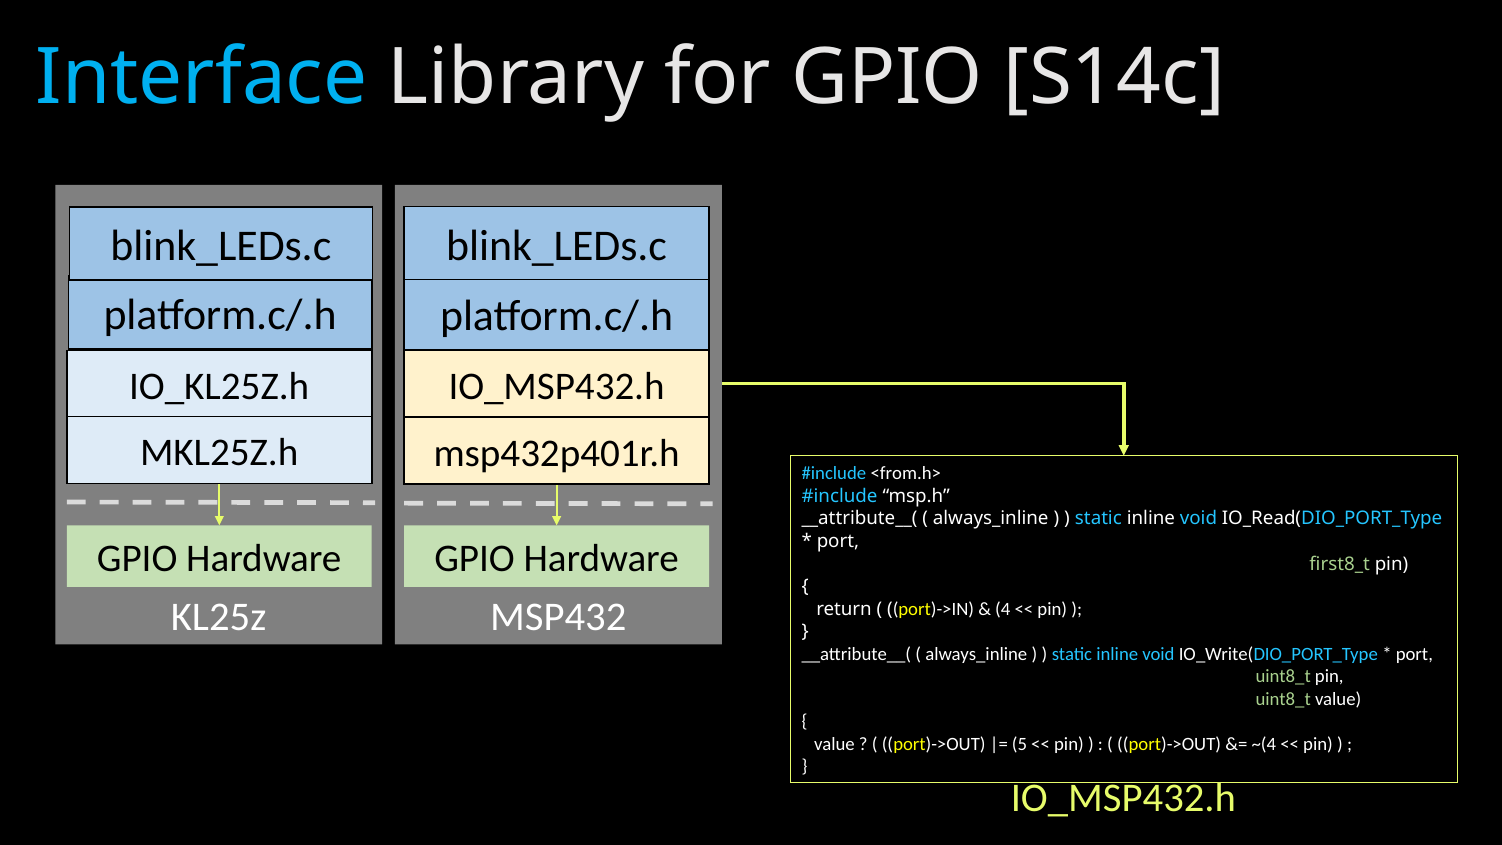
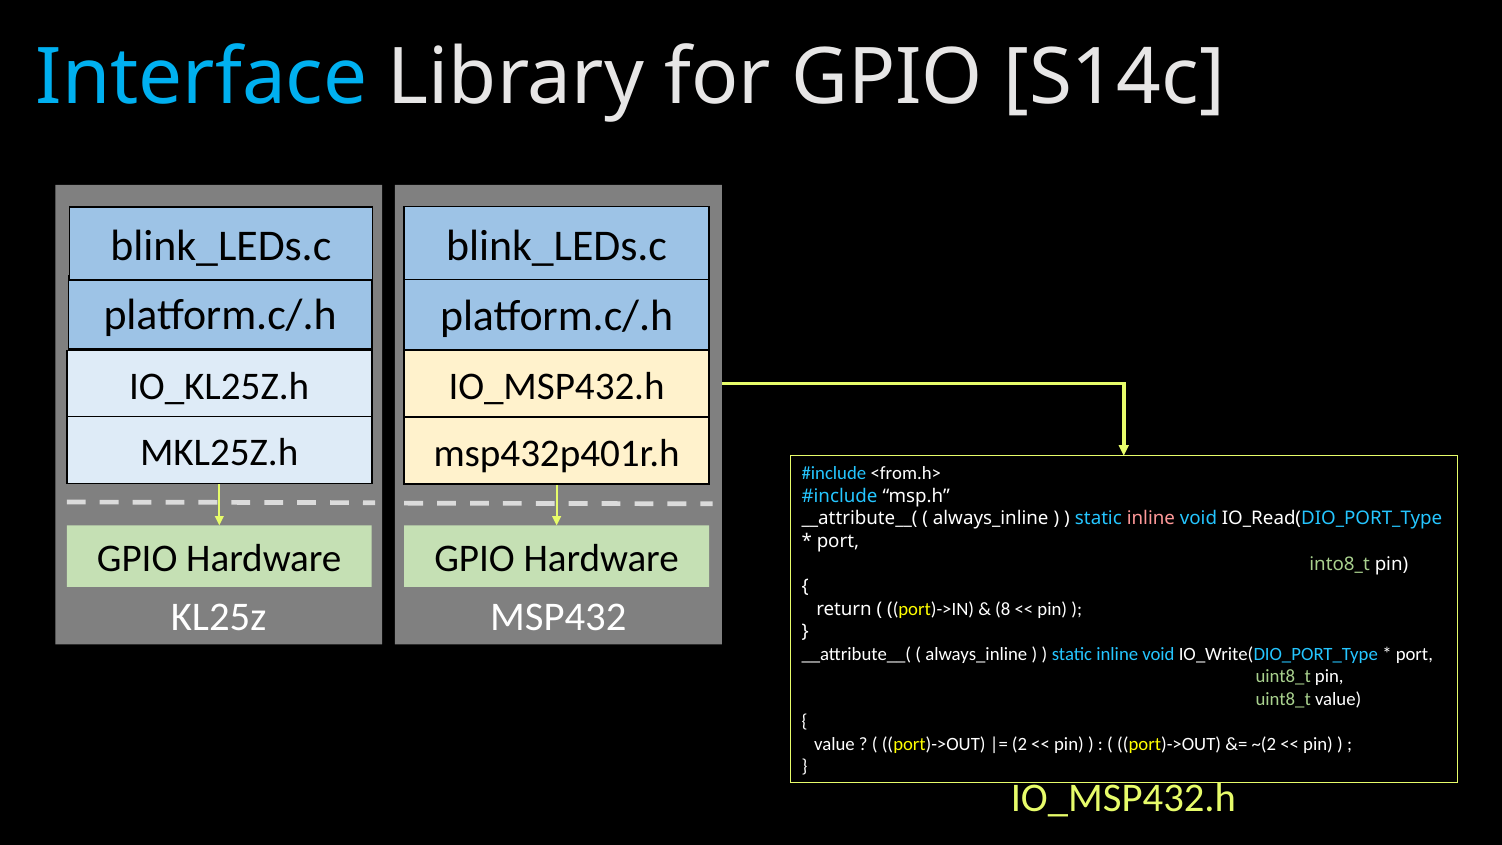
inline at (1151, 519) colour: white -> pink
first8_t: first8_t -> into8_t
4: 4 -> 8
5: 5 -> 2
~(4: ~(4 -> ~(2
